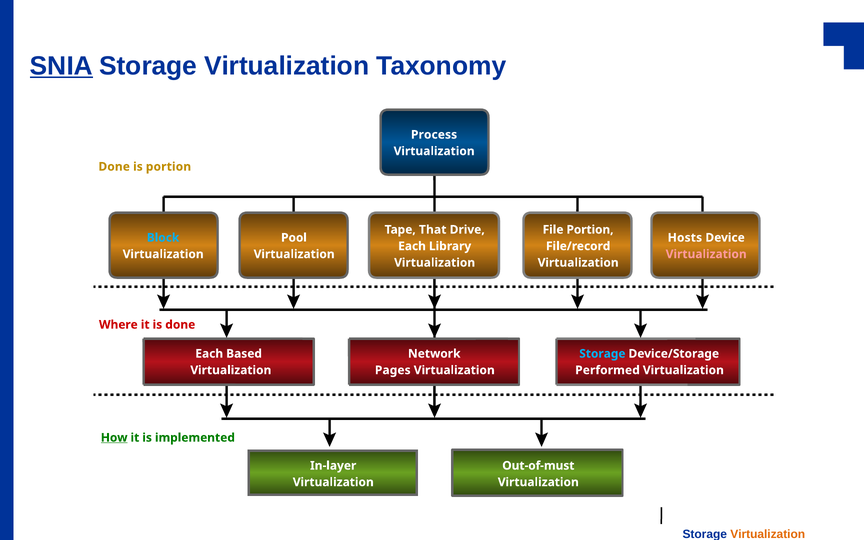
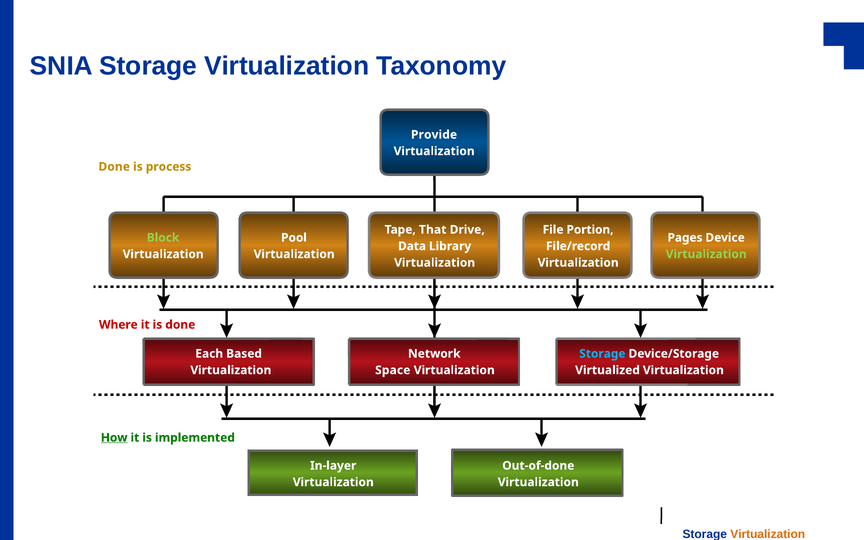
SNIA underline: present -> none
Process: Process -> Provide
is portion: portion -> process
Block colour: light blue -> light green
Hosts: Hosts -> Pages
Each at (412, 246): Each -> Data
Virtualization at (706, 254) colour: pink -> light green
Pages: Pages -> Space
Performed: Performed -> Virtualized
Out-of-must: Out-of-must -> Out-of-done
